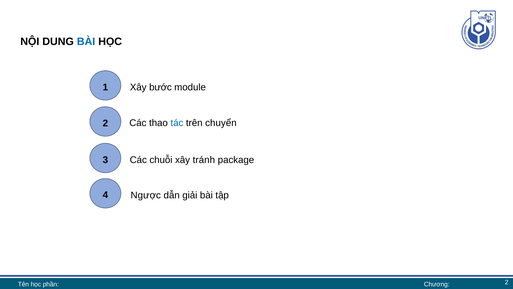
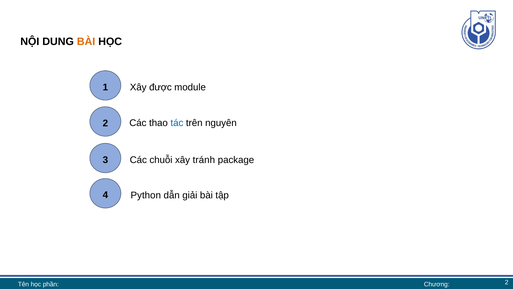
BÀI at (86, 41) colour: blue -> orange
bước: bước -> được
chuyển: chuyển -> nguyên
Ngược: Ngược -> Python
